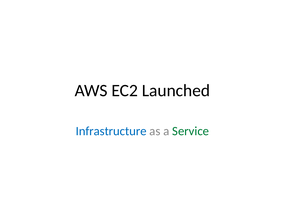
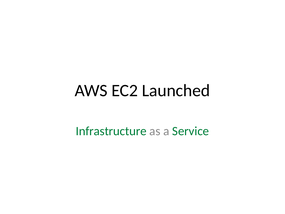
Infrastructure colour: blue -> green
